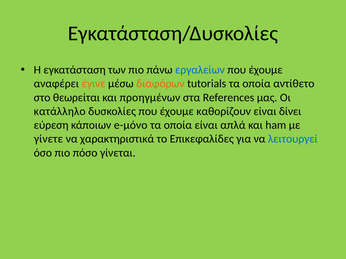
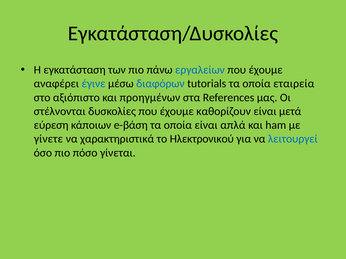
έγινε colour: orange -> blue
διαφόρων colour: orange -> blue
αντίθετο: αντίθετο -> εταιρεία
θεωρείται: θεωρείται -> αξιόπιστο
κατάλληλο: κατάλληλο -> στέλνονται
δίνει: δίνει -> μετά
e-μόνο: e-μόνο -> e-βάση
Επικεφαλίδες: Επικεφαλίδες -> Ηλεκτρονικού
